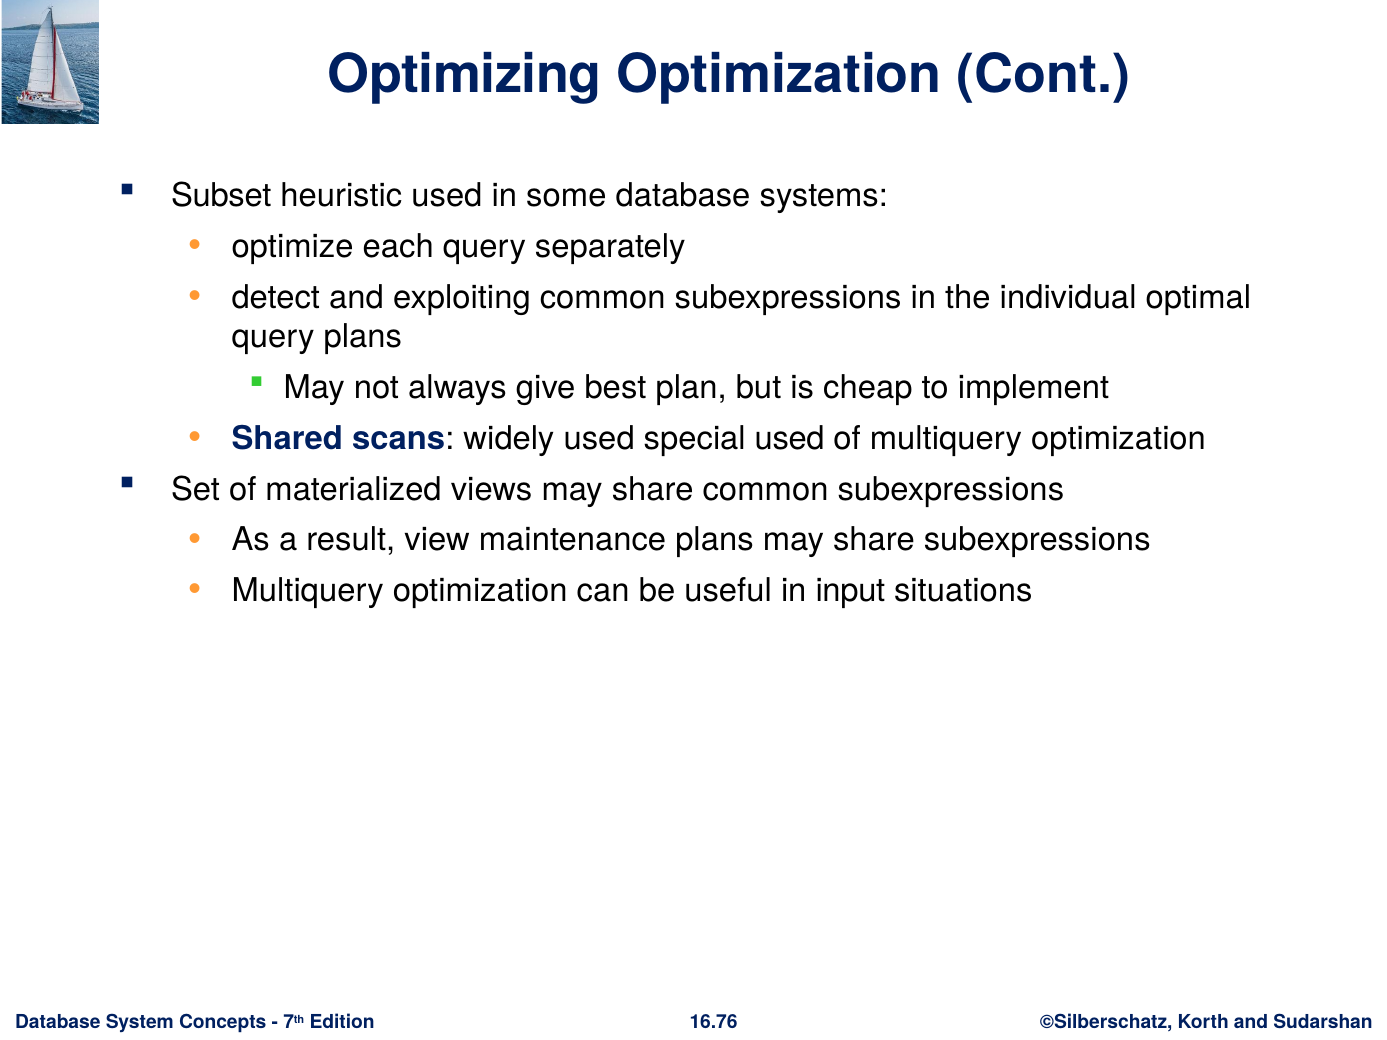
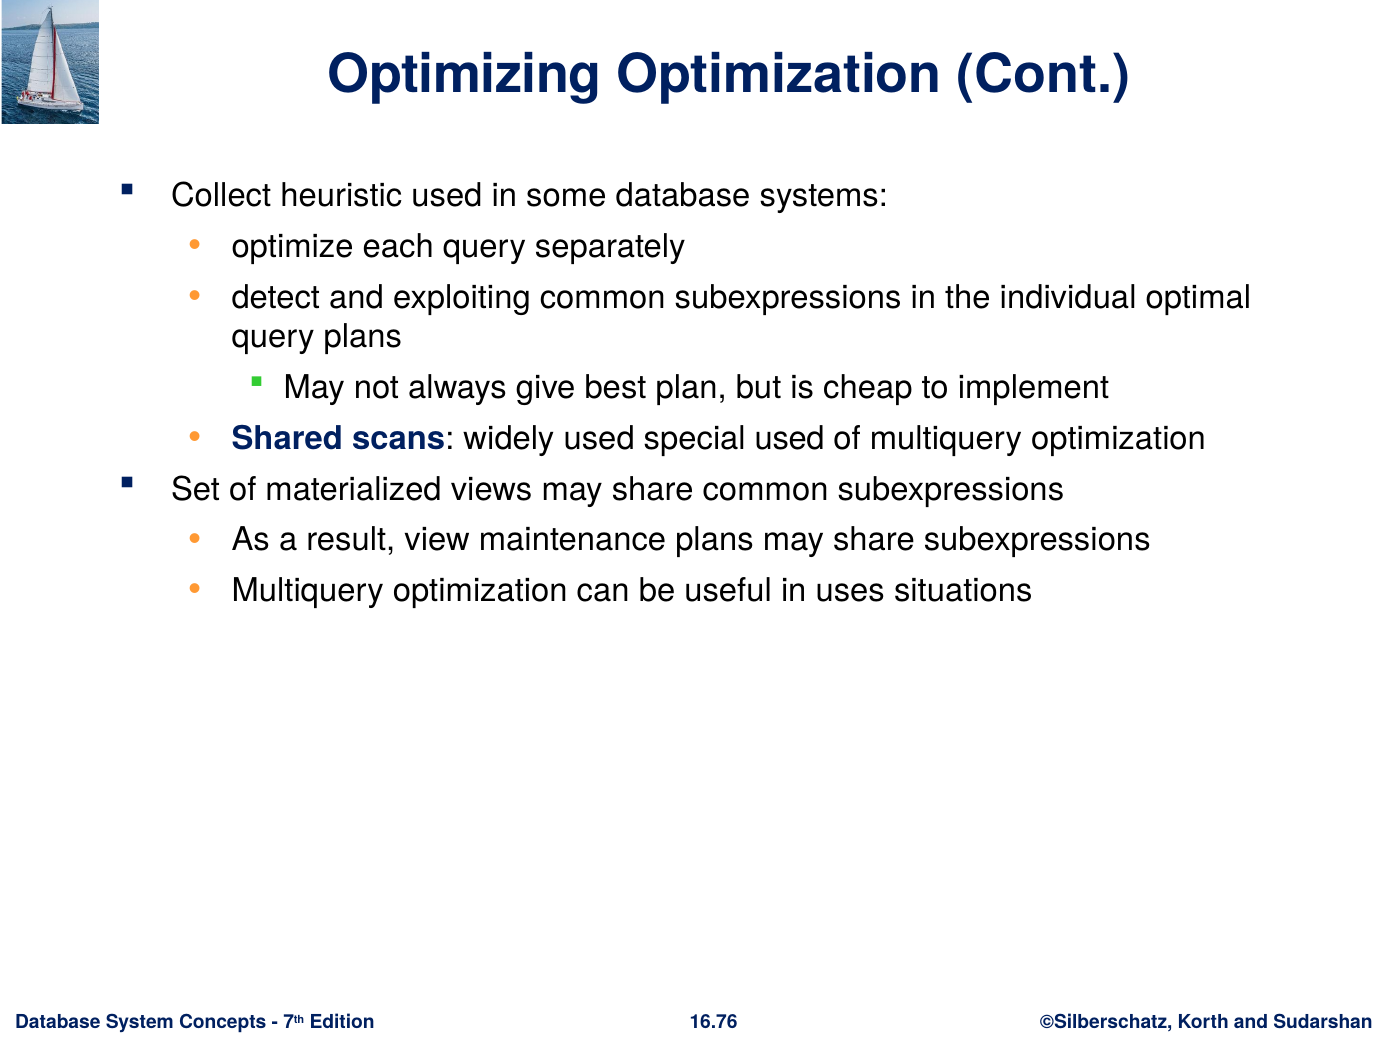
Subset: Subset -> Collect
input: input -> uses
